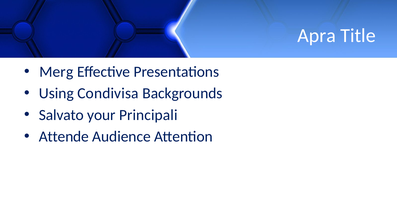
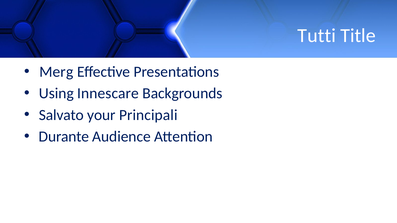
Apra: Apra -> Tutti
Condivisa: Condivisa -> Innescare
Attende: Attende -> Durante
